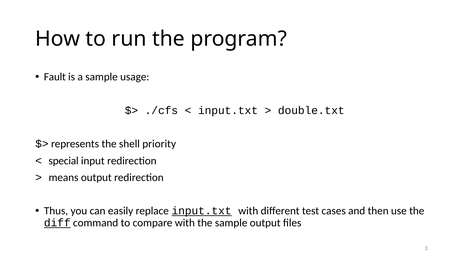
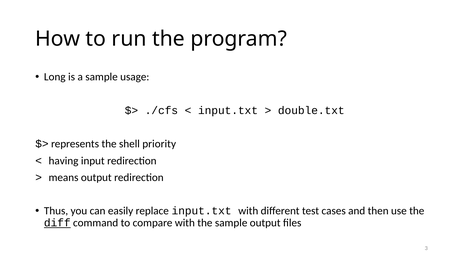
Fault: Fault -> Long
special: special -> having
input.txt at (202, 211) underline: present -> none
